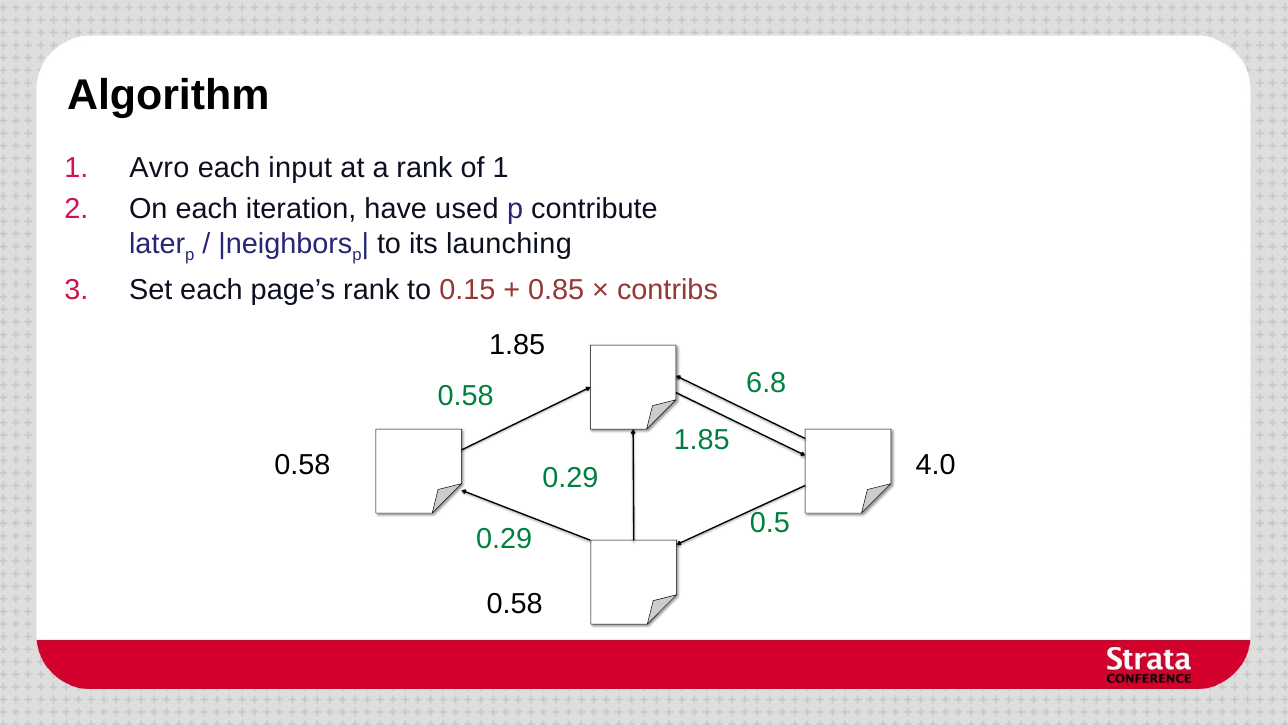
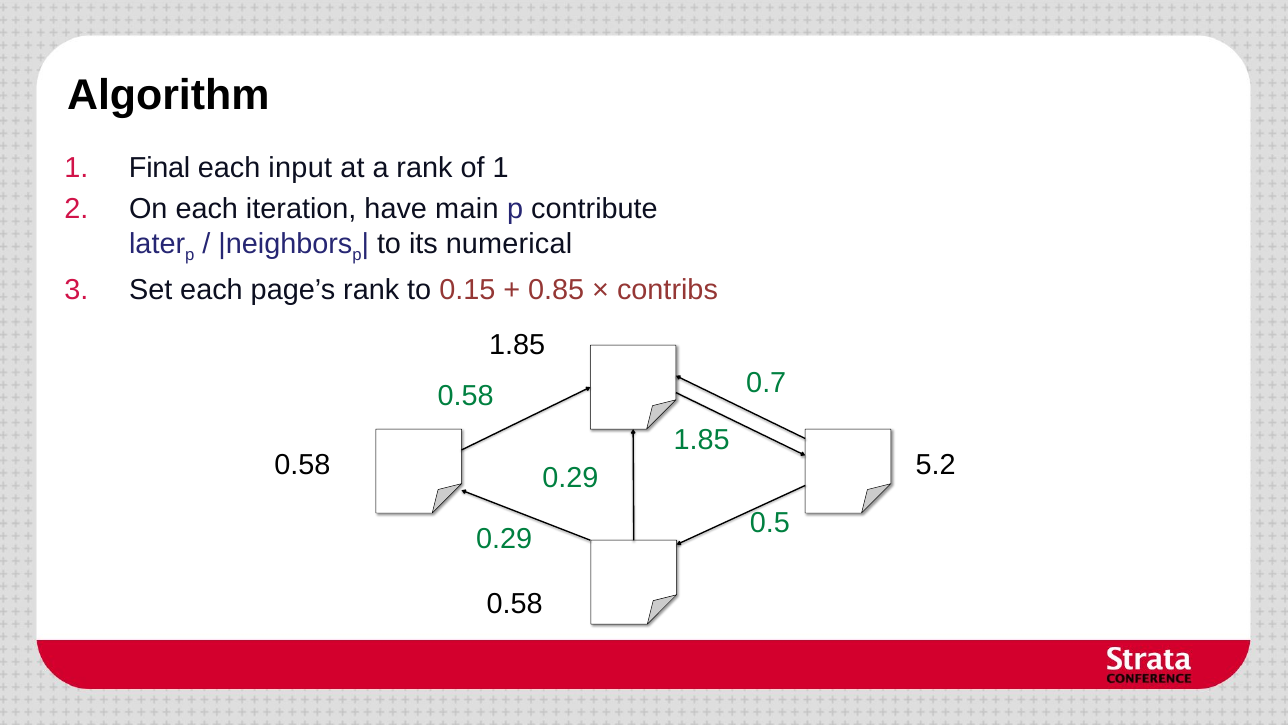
Avro: Avro -> Final
used: used -> main
launching: launching -> numerical
6.8: 6.8 -> 0.7
4.0: 4.0 -> 5.2
